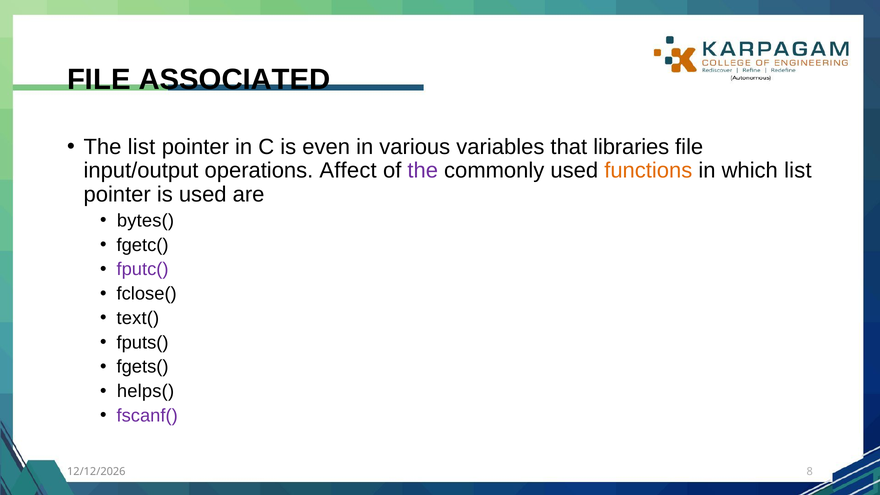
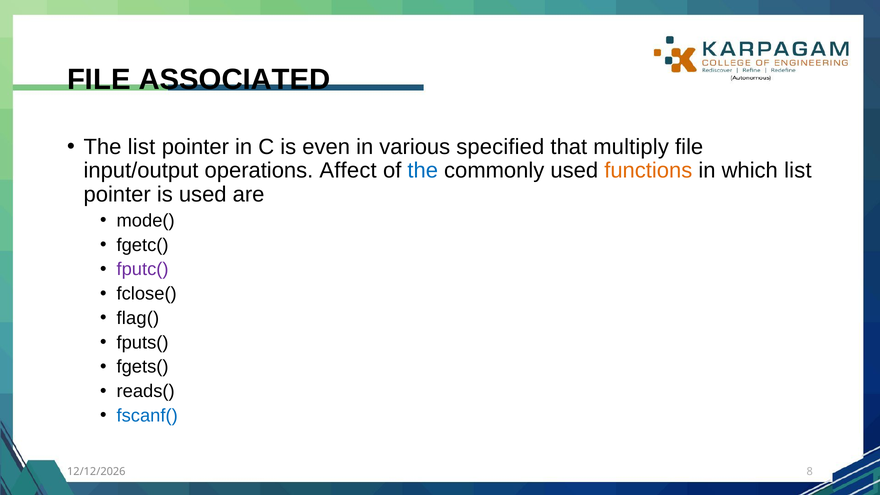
variables: variables -> specified
libraries: libraries -> multiply
the at (423, 171) colour: purple -> blue
bytes(: bytes( -> mode(
text(: text( -> flag(
helps(: helps( -> reads(
fscanf( colour: purple -> blue
